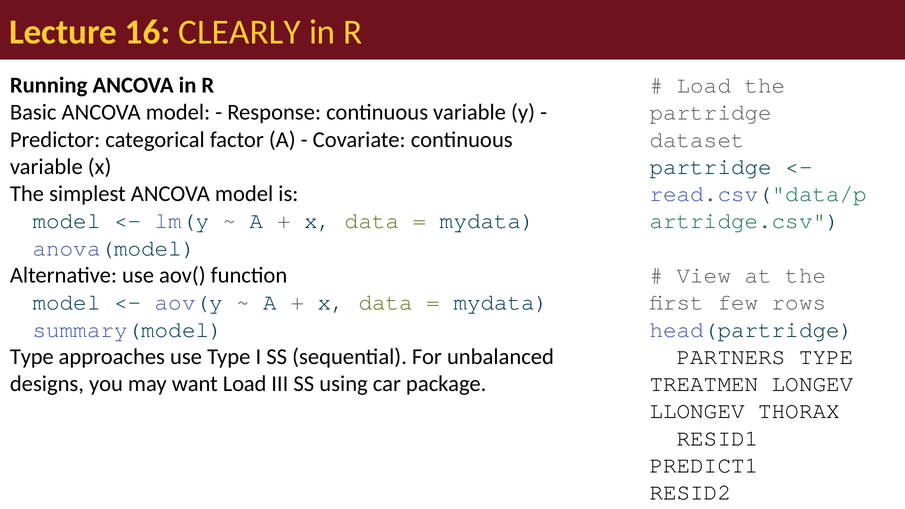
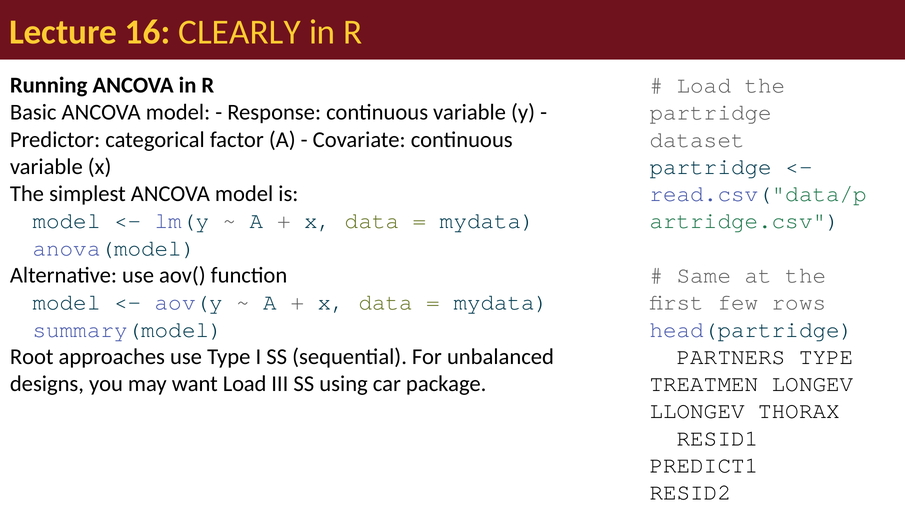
View at (704, 275): View -> Same
Type at (32, 357): Type -> Root
